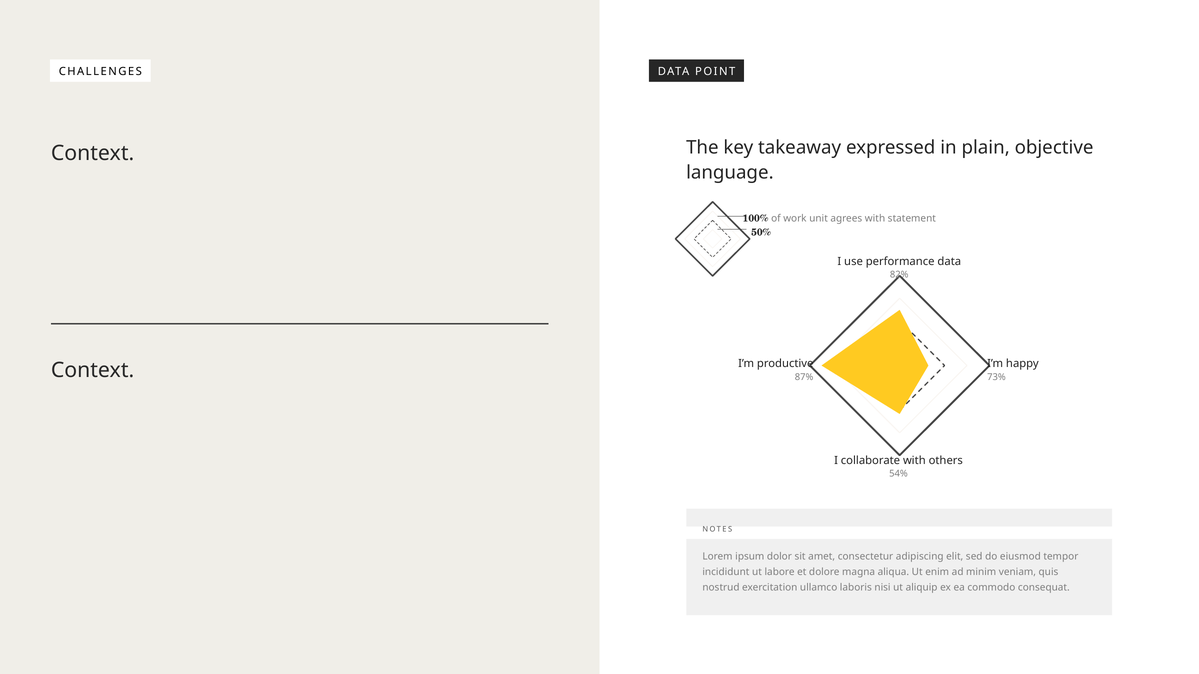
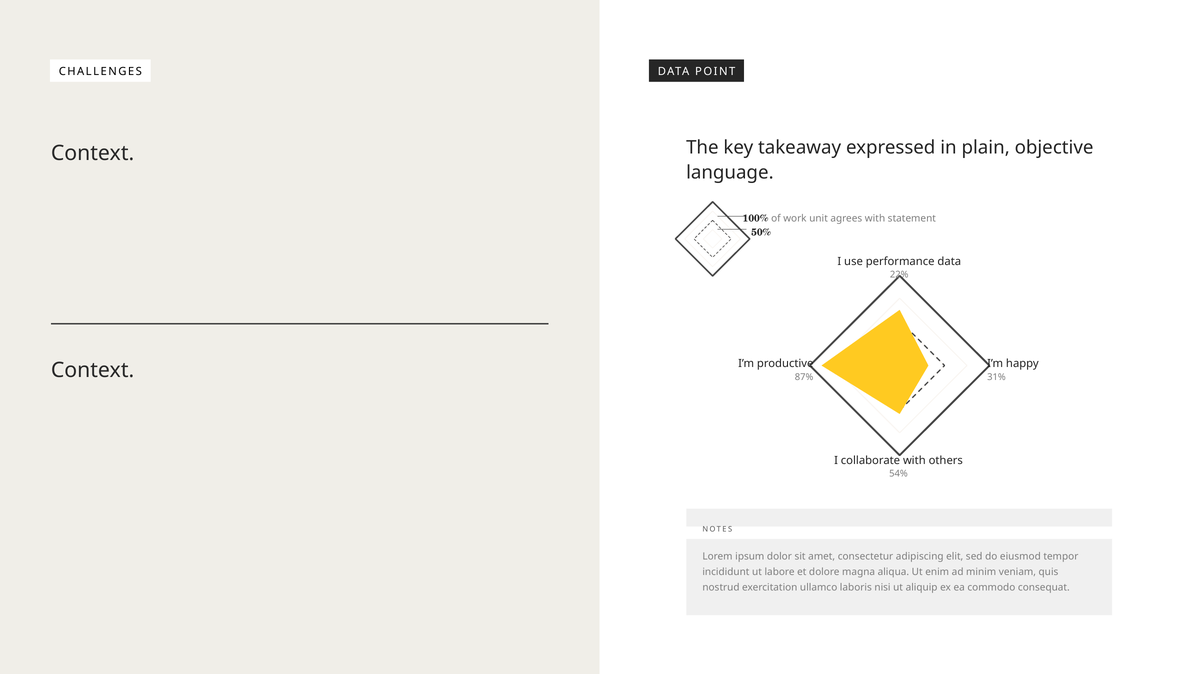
82%: 82% -> 22%
73%: 73% -> 31%
